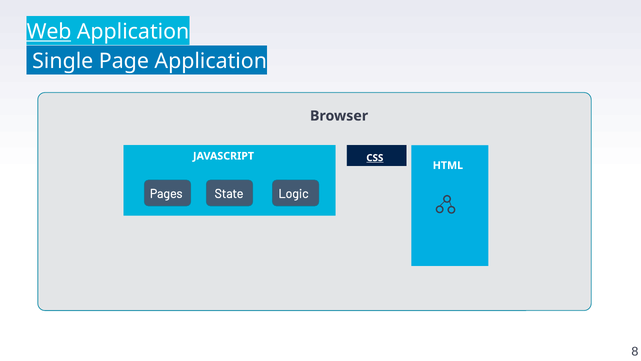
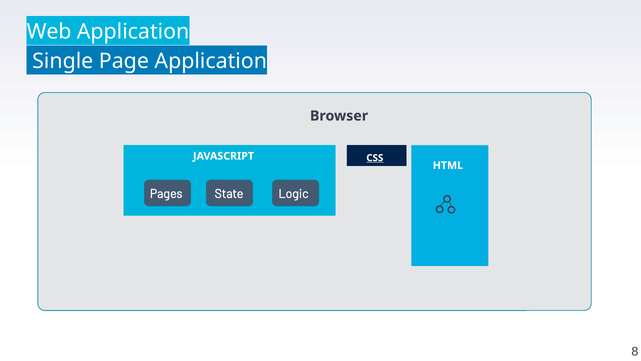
Web underline: present -> none
